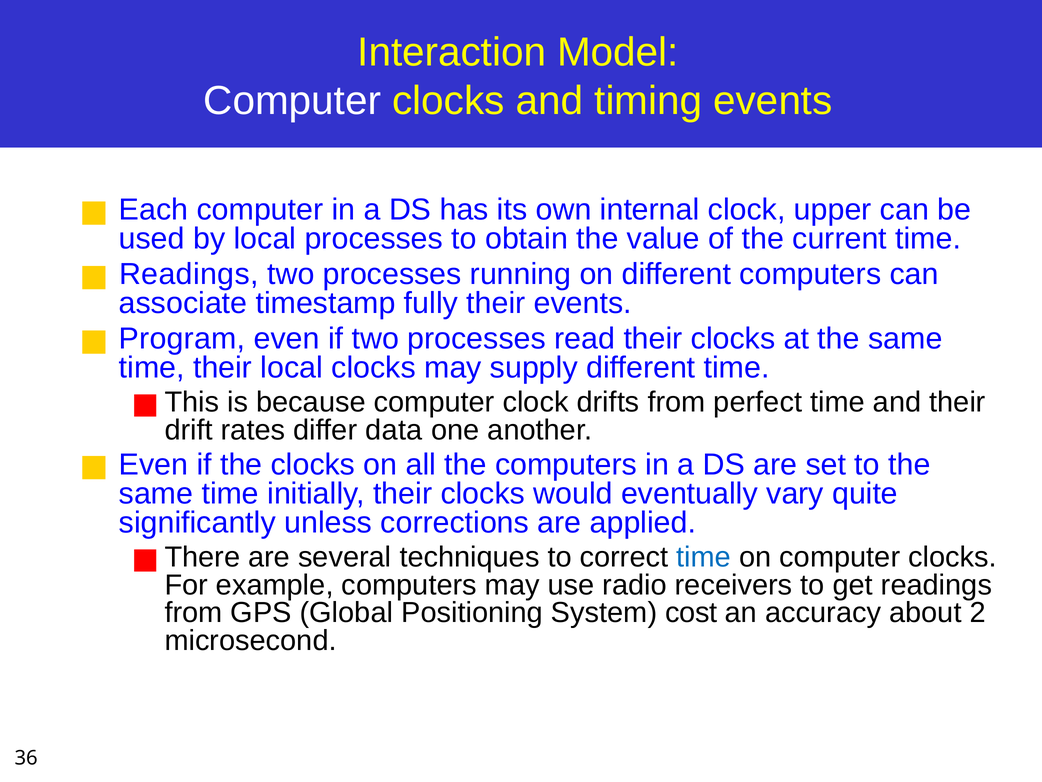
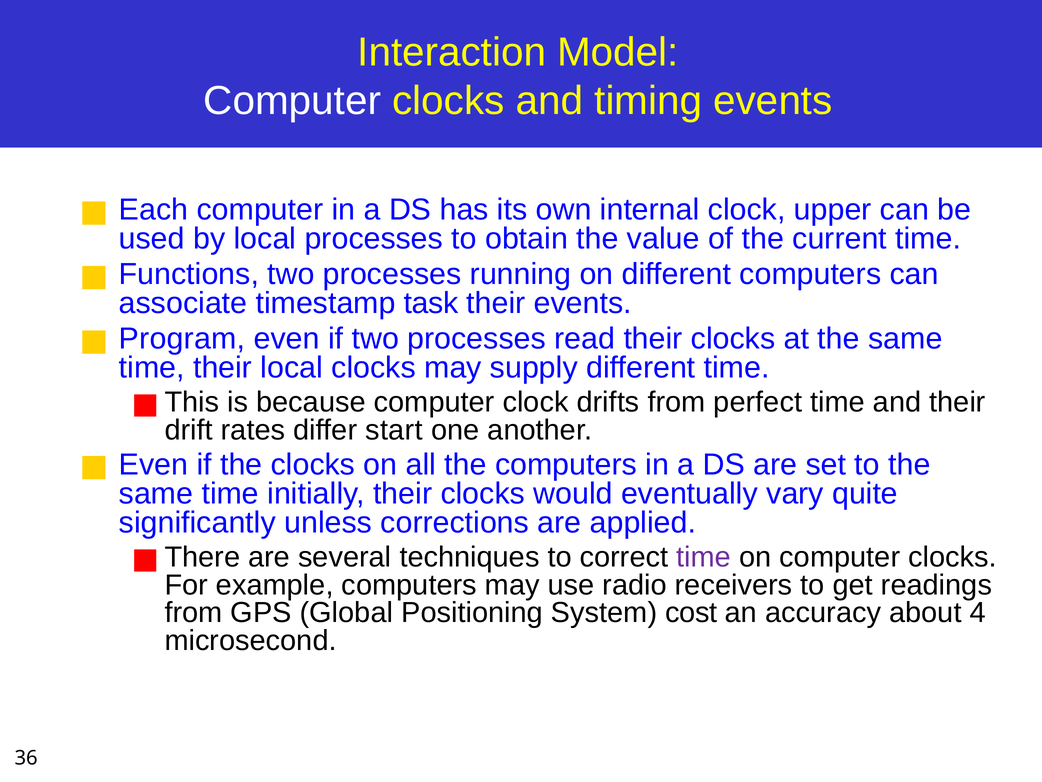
Readings at (189, 274): Readings -> Functions
fully: fully -> task
data: data -> start
time at (704, 557) colour: blue -> purple
2: 2 -> 4
